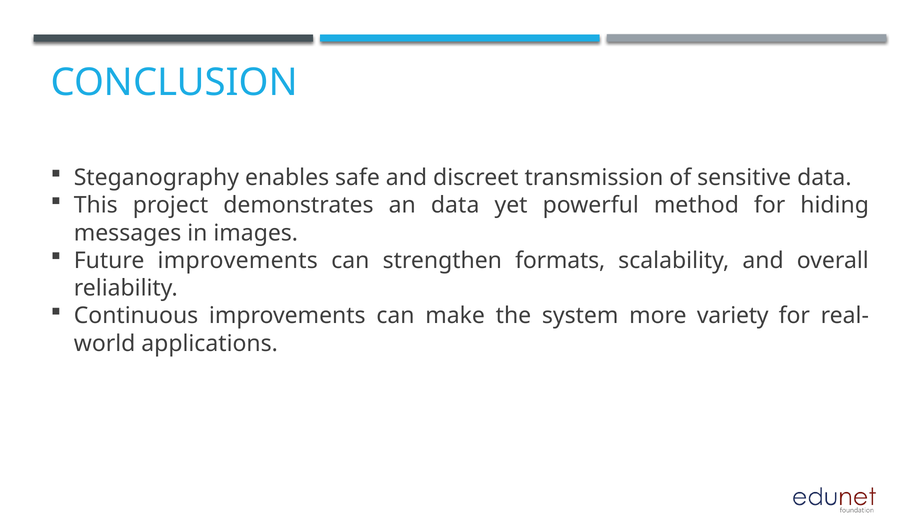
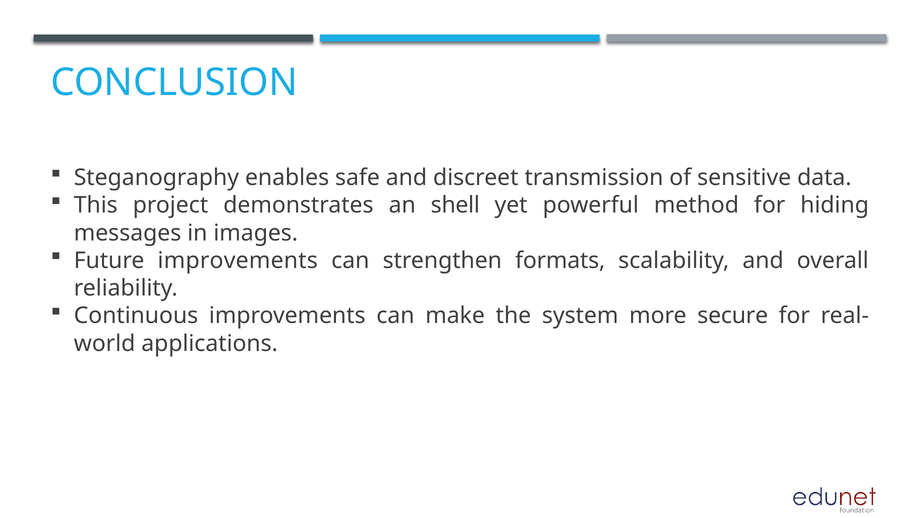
an data: data -> shell
variety: variety -> secure
